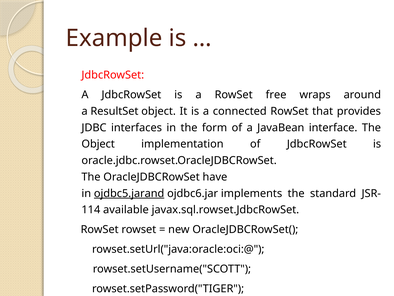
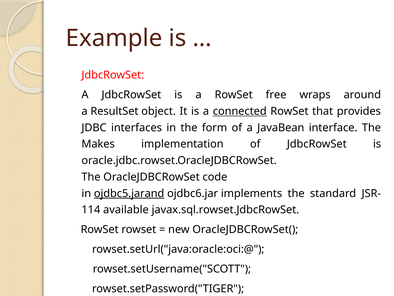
connected underline: none -> present
Object at (98, 144): Object -> Makes
have: have -> code
